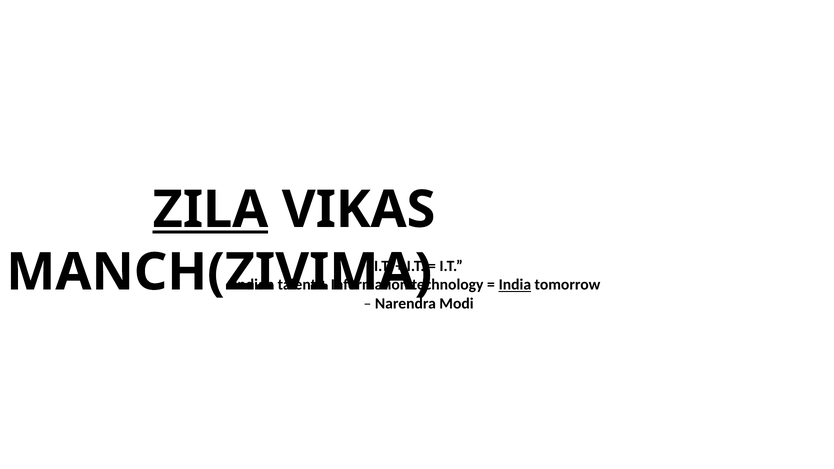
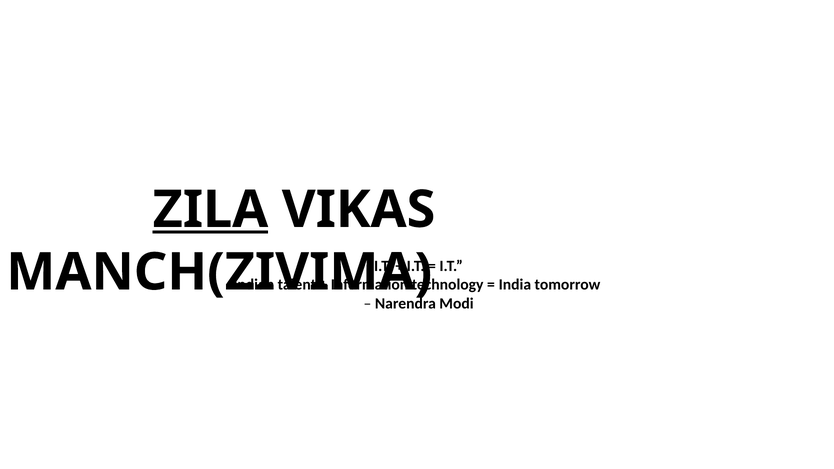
India underline: present -> none
